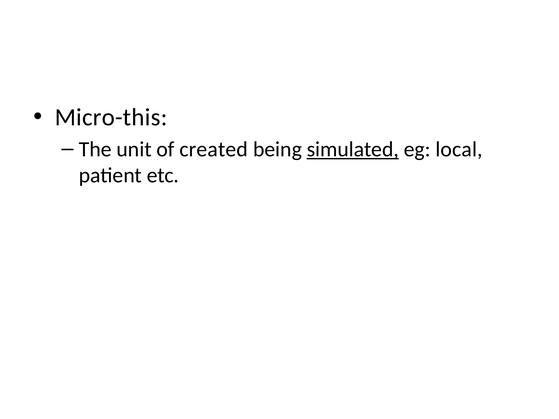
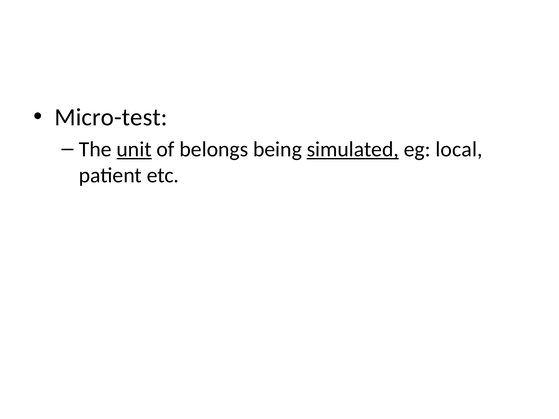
Micro-this: Micro-this -> Micro-test
unit underline: none -> present
created: created -> belongs
